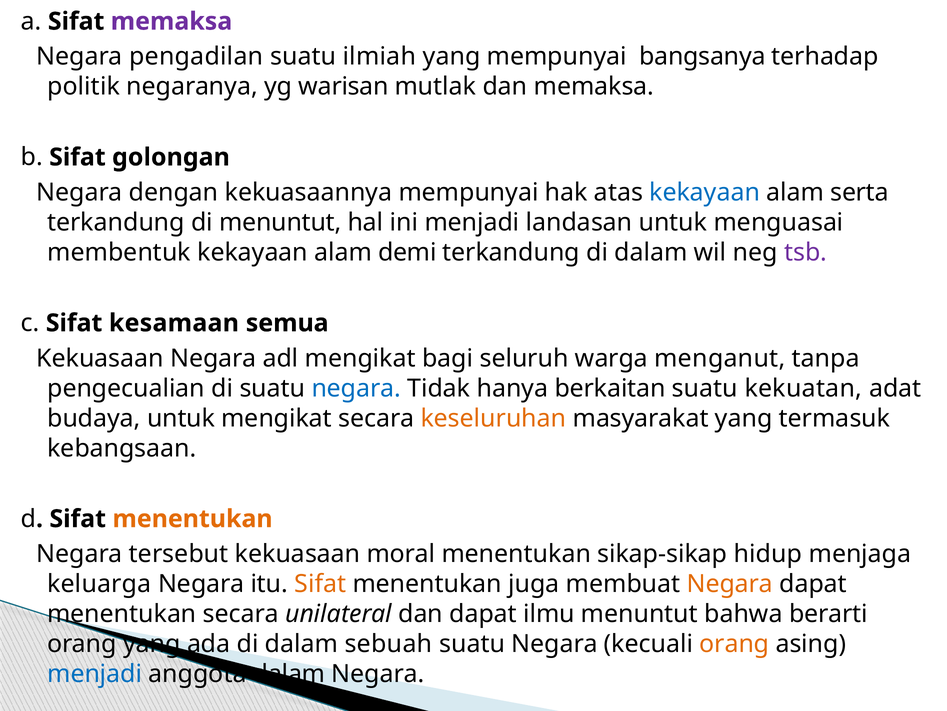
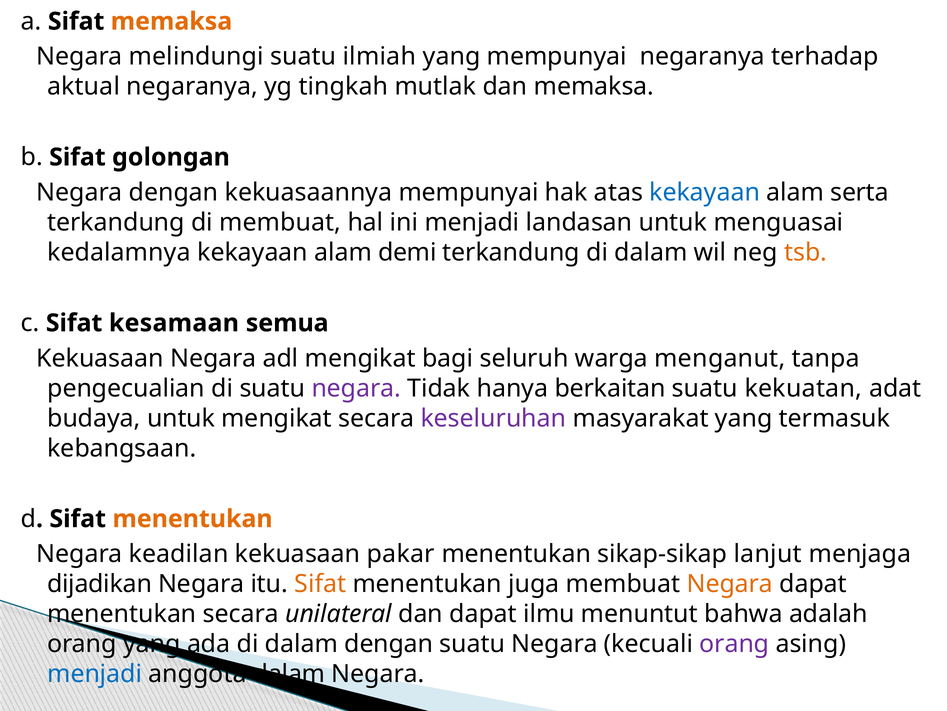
memaksa at (171, 21) colour: purple -> orange
pengadilan: pengadilan -> melindungi
mempunyai bangsanya: bangsanya -> negaranya
politik: politik -> aktual
warisan: warisan -> tingkah
di menuntut: menuntut -> membuat
membentuk: membentuk -> kedalamnya
tsb colour: purple -> orange
negara at (356, 388) colour: blue -> purple
keseluruhan colour: orange -> purple
tersebut: tersebut -> keadilan
moral: moral -> pakar
hidup: hidup -> lanjut
keluarga: keluarga -> dijadikan
berarti: berarti -> adalah
dalam sebuah: sebuah -> dengan
orang at (734, 644) colour: orange -> purple
